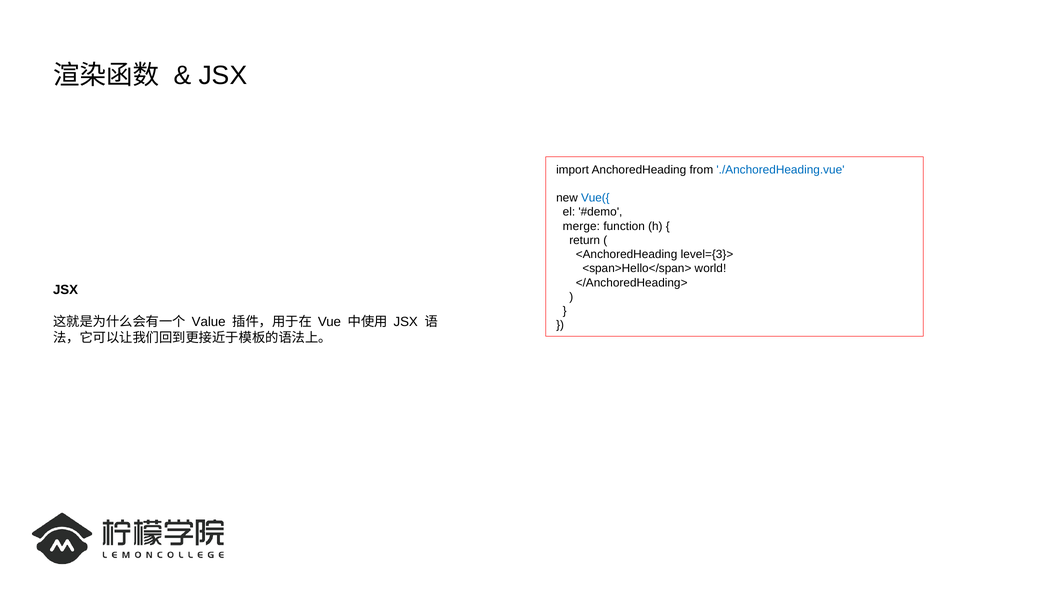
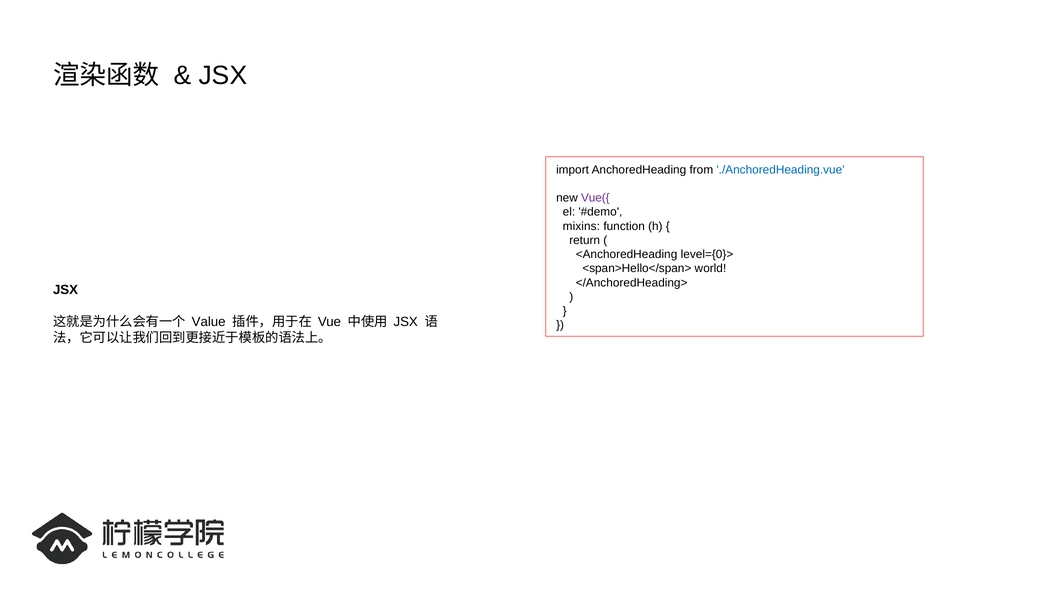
Vue({ colour: blue -> purple
merge: merge -> mixins
level={3}>: level={3}> -> level={0}>
